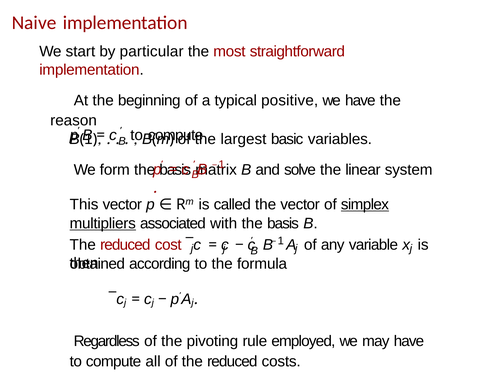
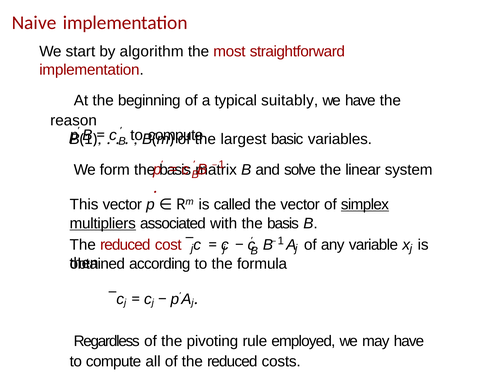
particular: particular -> algorithm
positive: positive -> suitably
